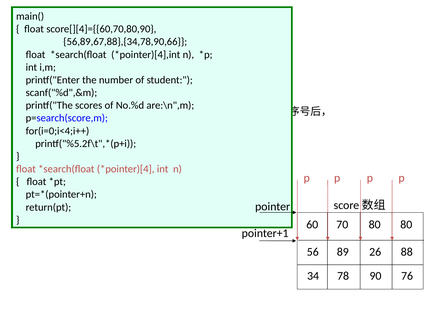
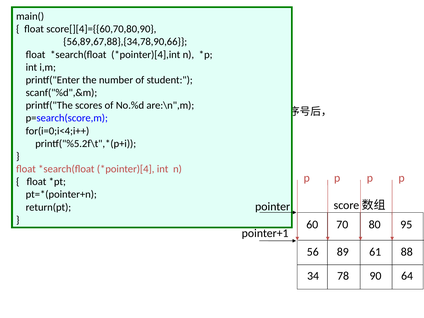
80 80: 80 -> 95
26: 26 -> 61
76: 76 -> 64
